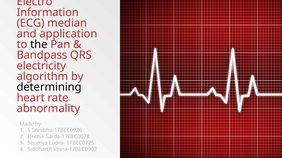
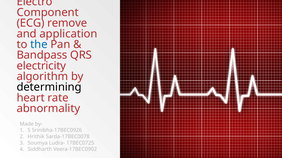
Information: Information -> Component
median: median -> remove
the colour: black -> blue
